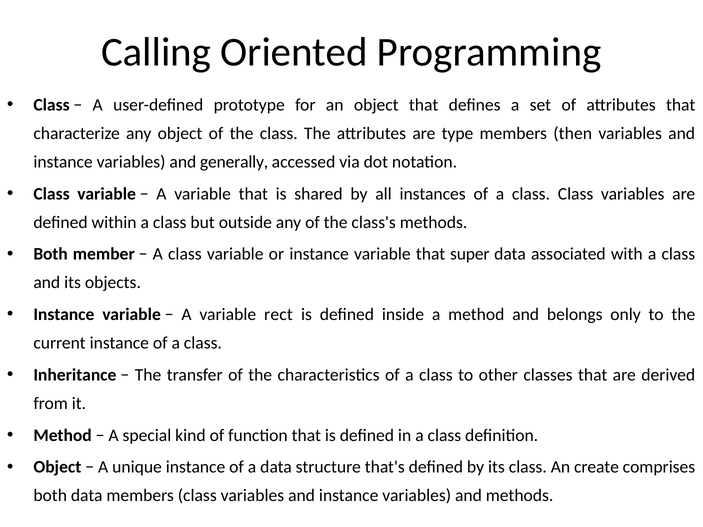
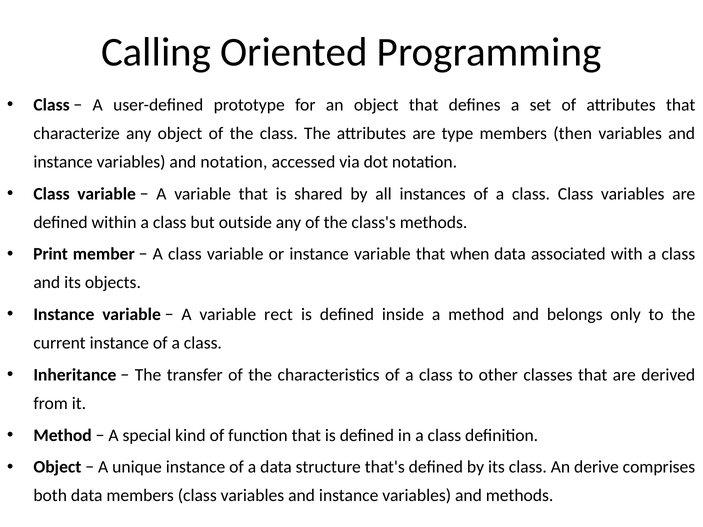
and generally: generally -> notation
Both at (51, 254): Both -> Print
super: super -> when
create: create -> derive
